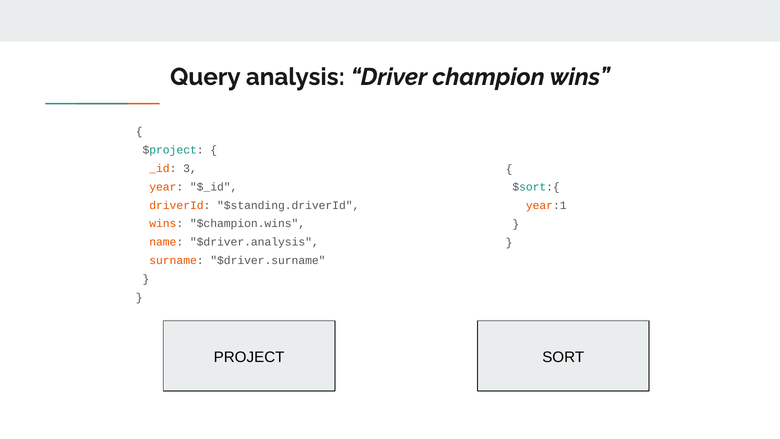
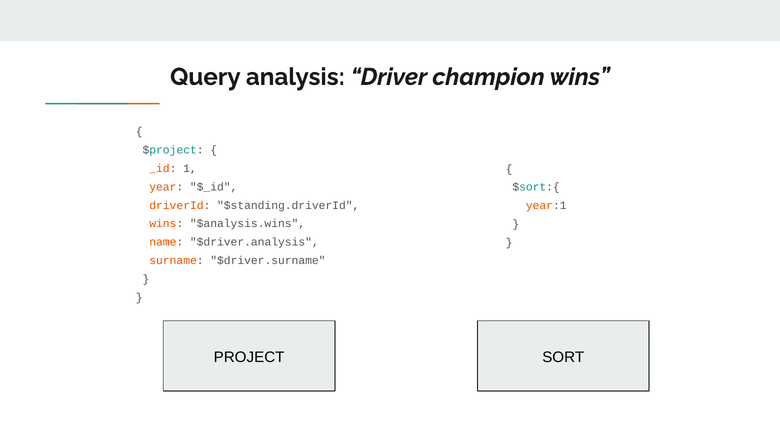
3: 3 -> 1
$champion.wins: $champion.wins -> $analysis.wins
